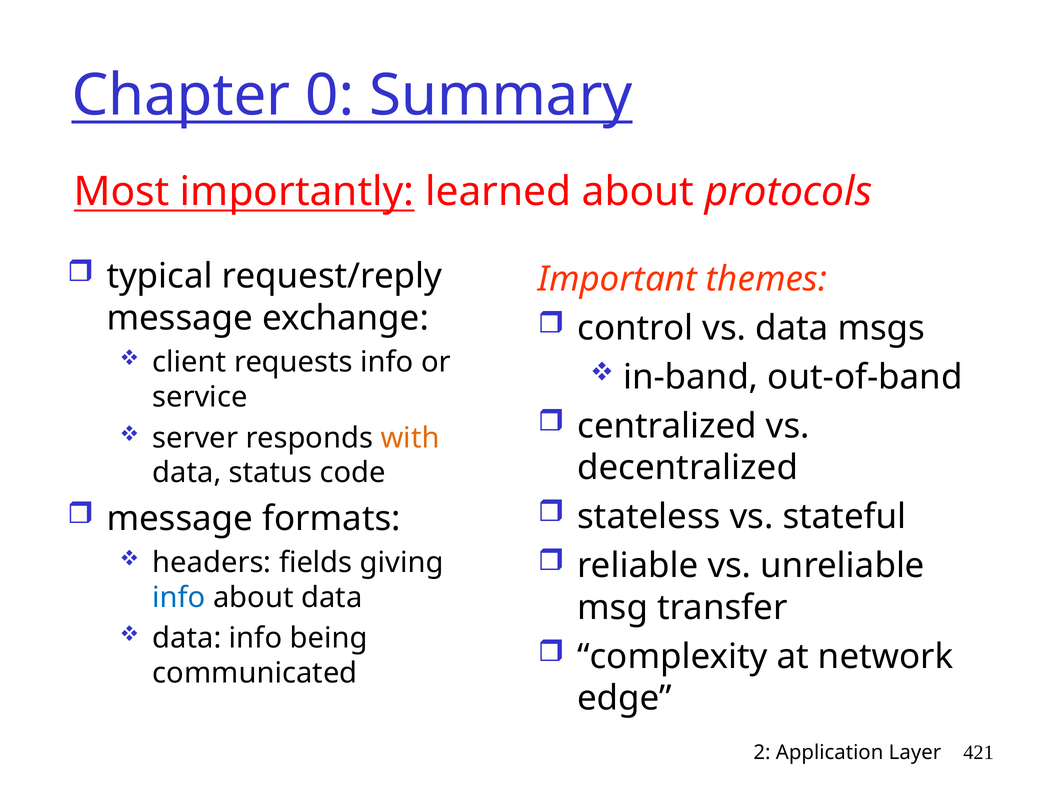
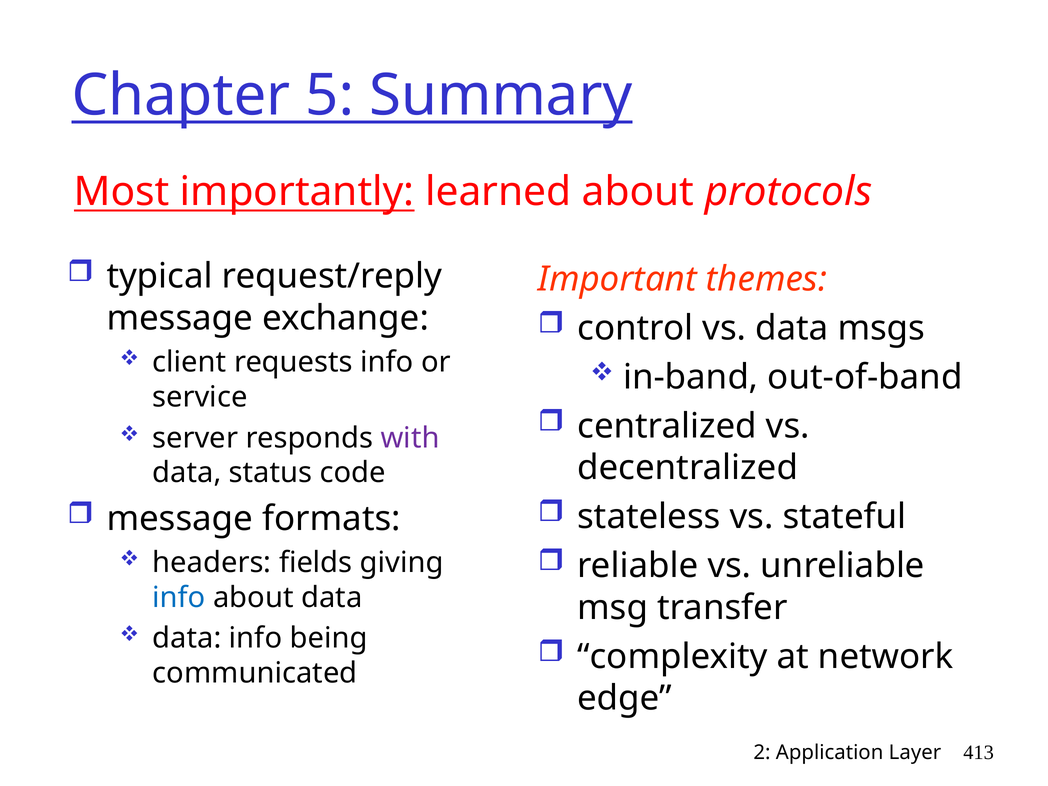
0: 0 -> 5
with colour: orange -> purple
421: 421 -> 413
